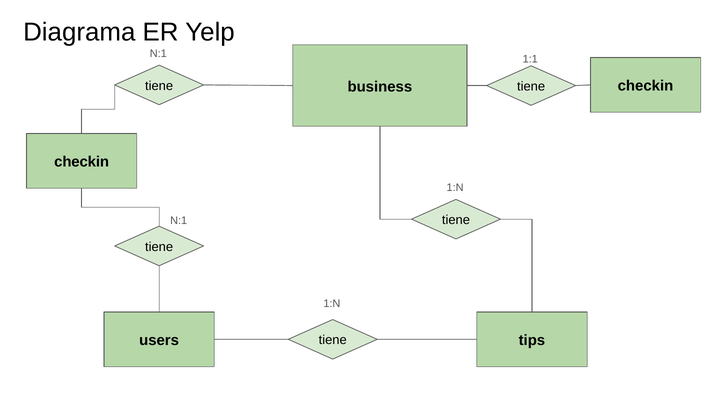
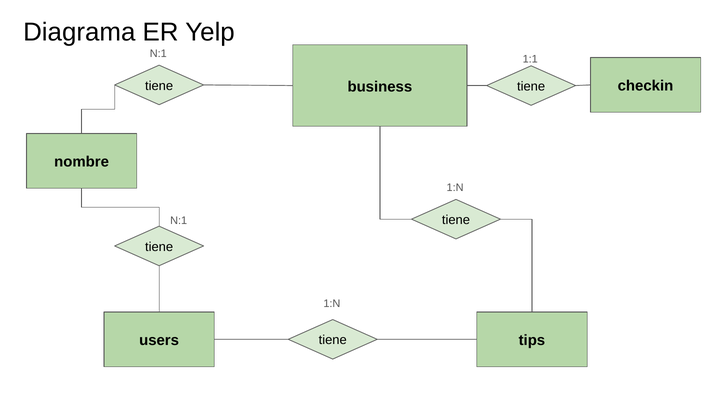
checkin at (82, 162): checkin -> nombre
